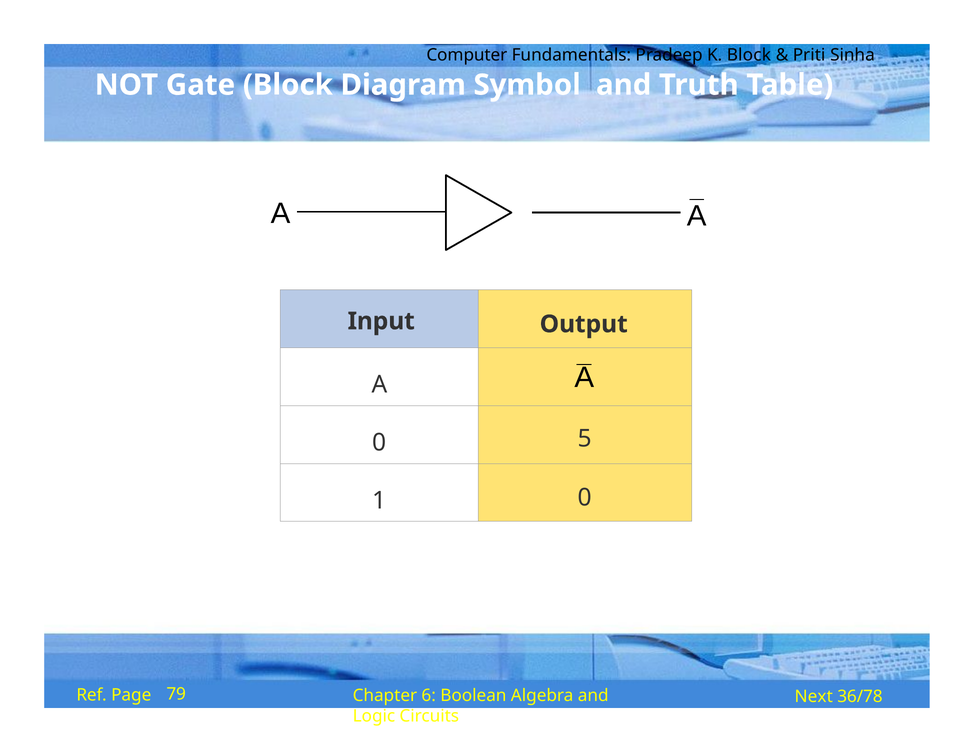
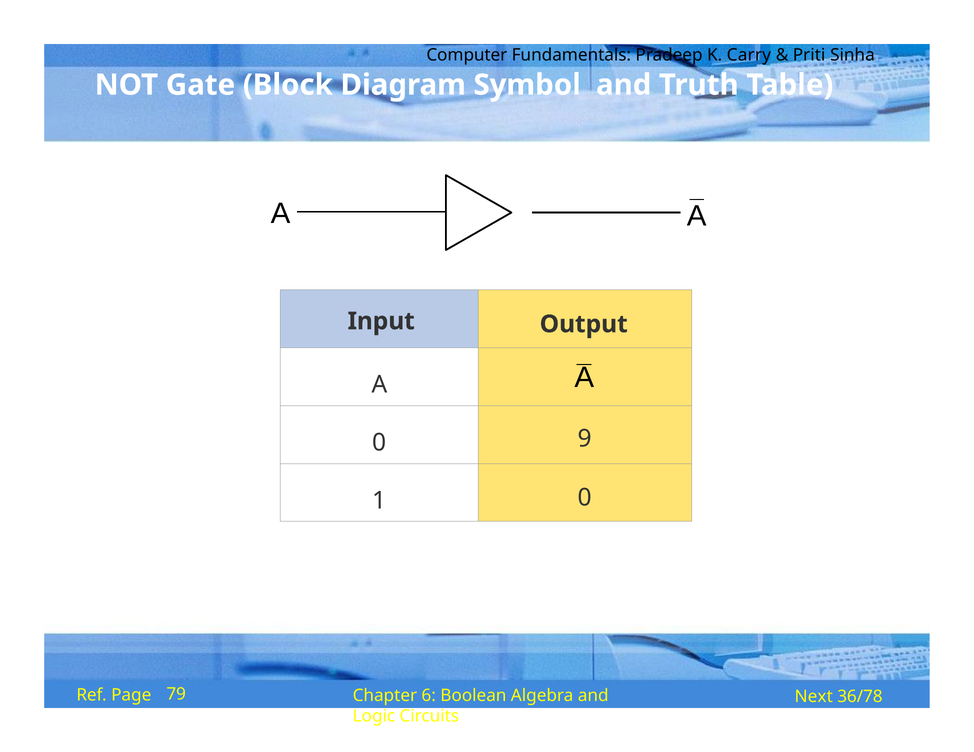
K Block: Block -> Carry
5: 5 -> 9
